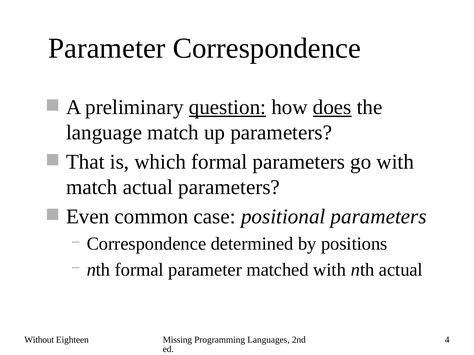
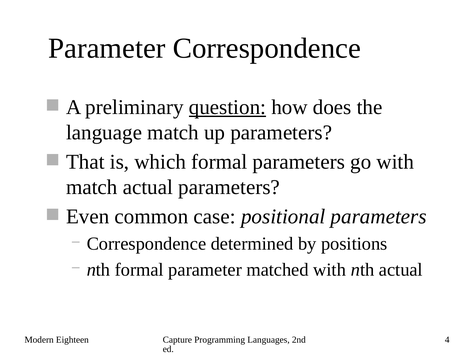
does underline: present -> none
Without: Without -> Modern
Missing: Missing -> Capture
